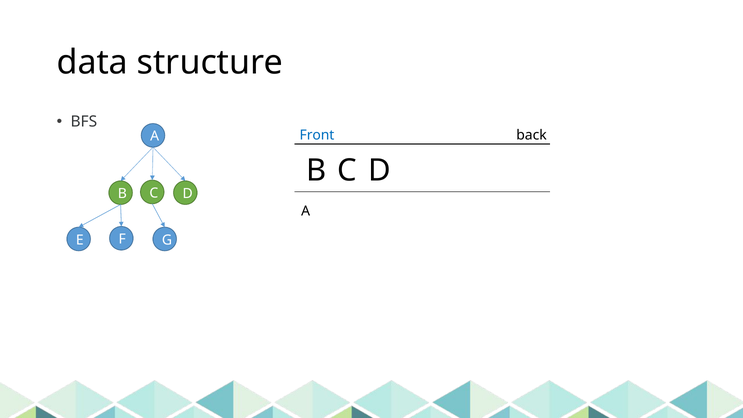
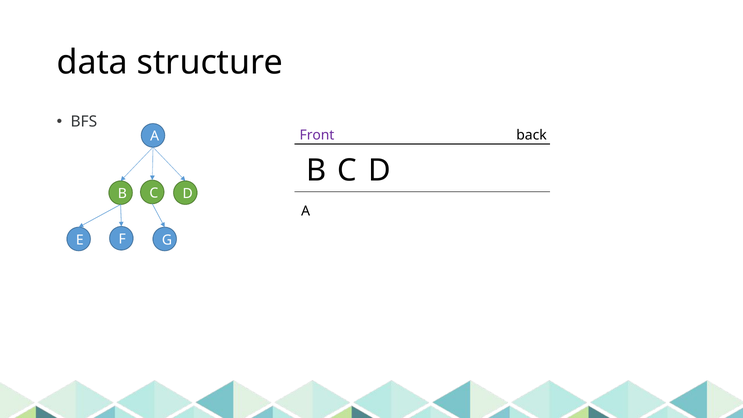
Front colour: blue -> purple
